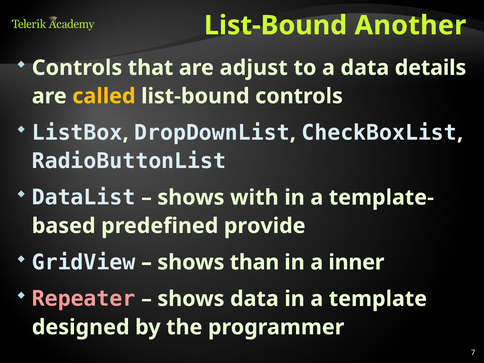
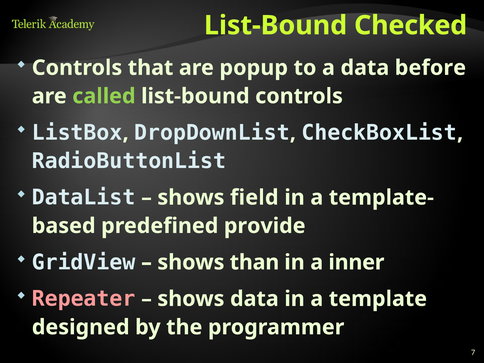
Another: Another -> Checked
adjust: adjust -> popup
details: details -> before
called colour: yellow -> light green
with: with -> field
